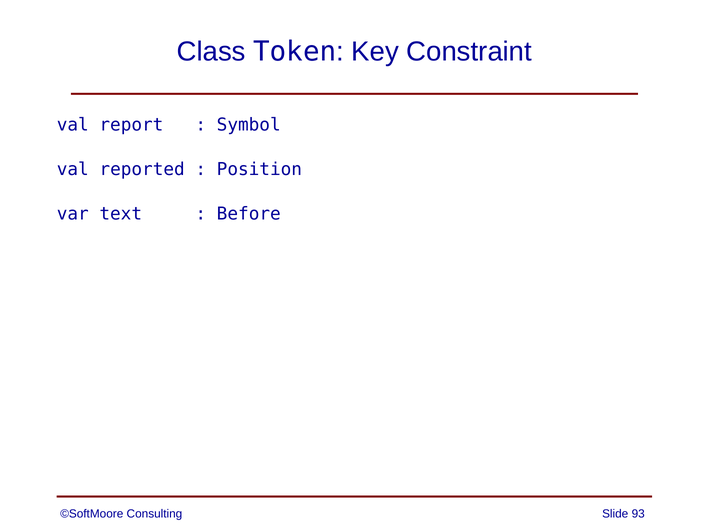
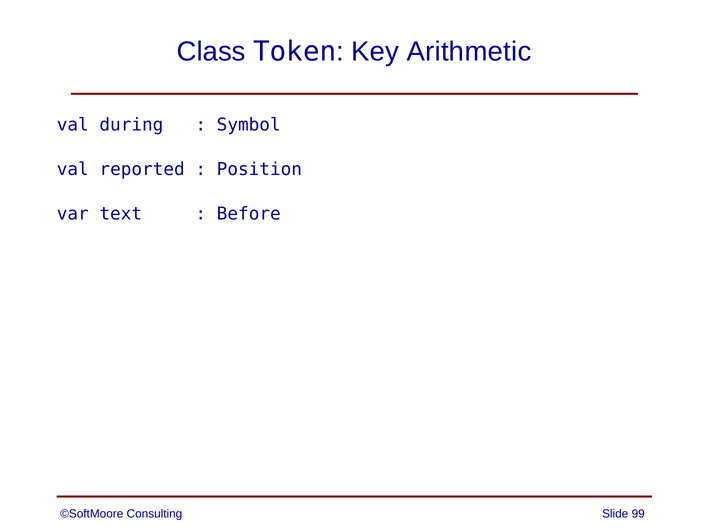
Constraint: Constraint -> Arithmetic
report: report -> during
93: 93 -> 99
